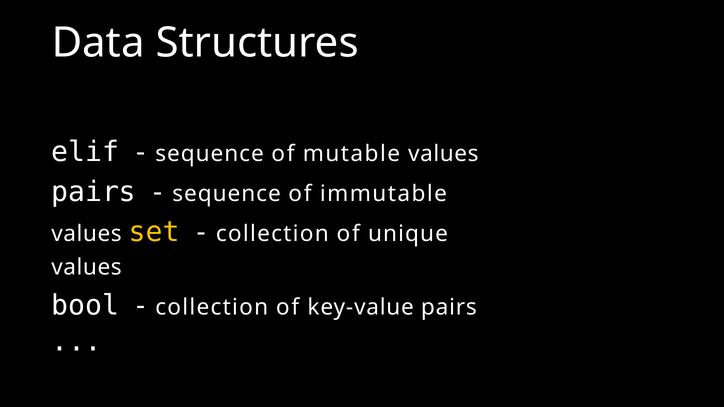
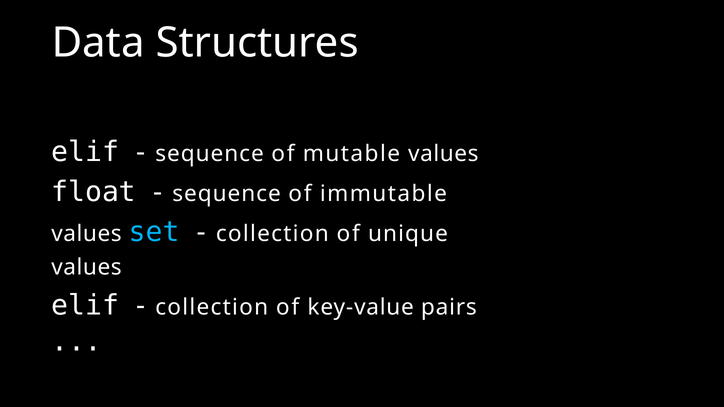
pairs at (94, 192): pairs -> float
set colour: yellow -> light blue
bool at (85, 306): bool -> elif
